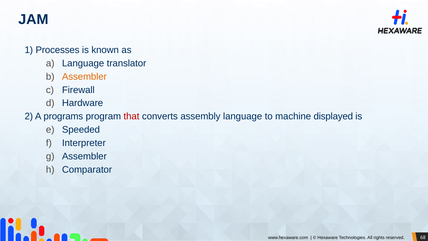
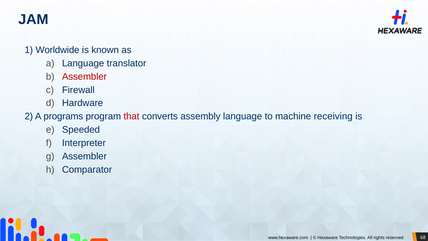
Processes: Processes -> Worldwide
Assembler at (84, 77) colour: orange -> red
displayed: displayed -> receiving
